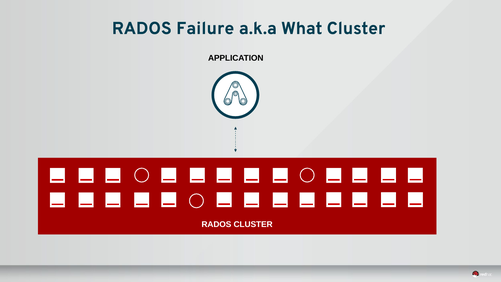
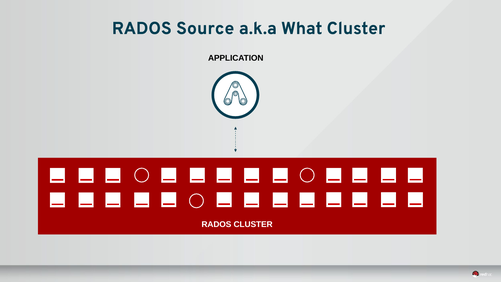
Failure: Failure -> Source
